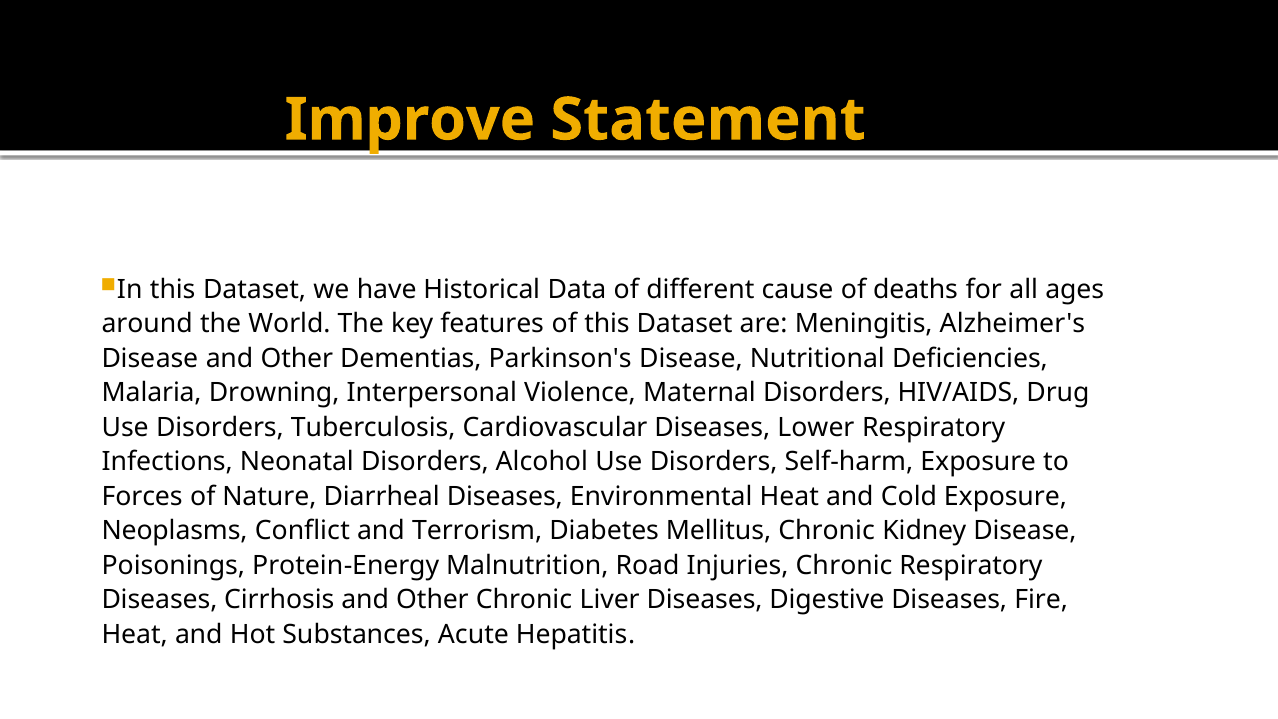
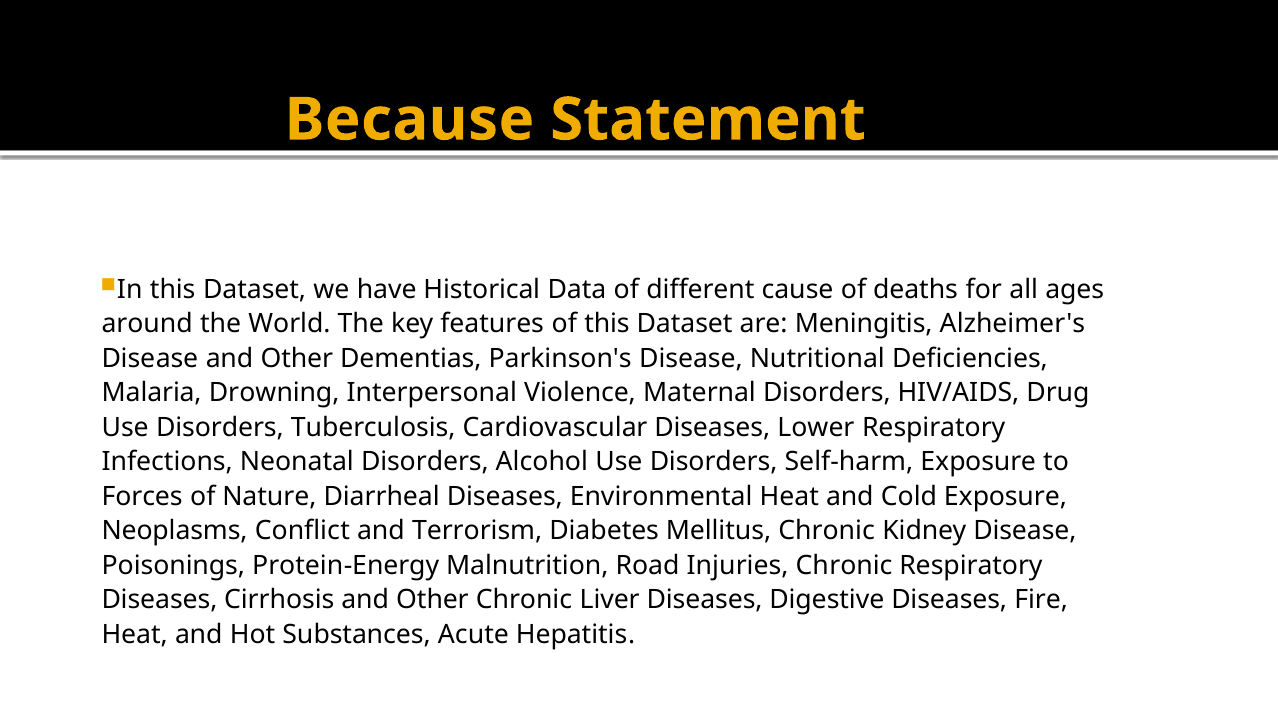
Improve: Improve -> Because
